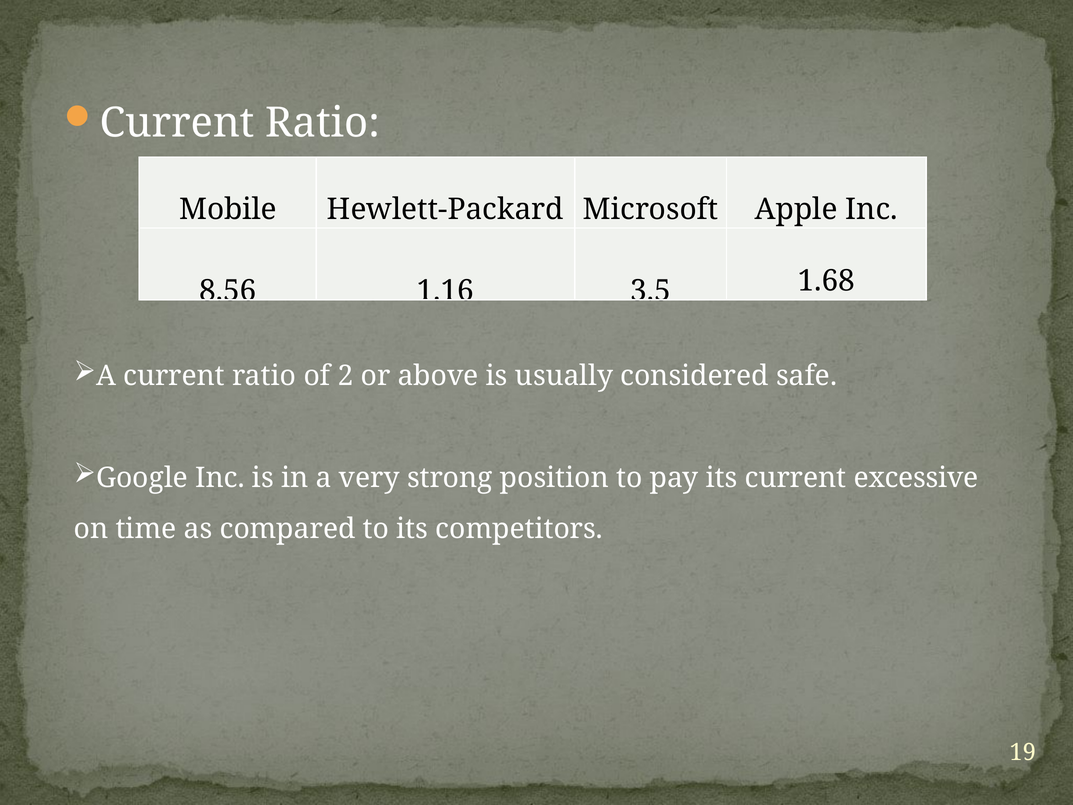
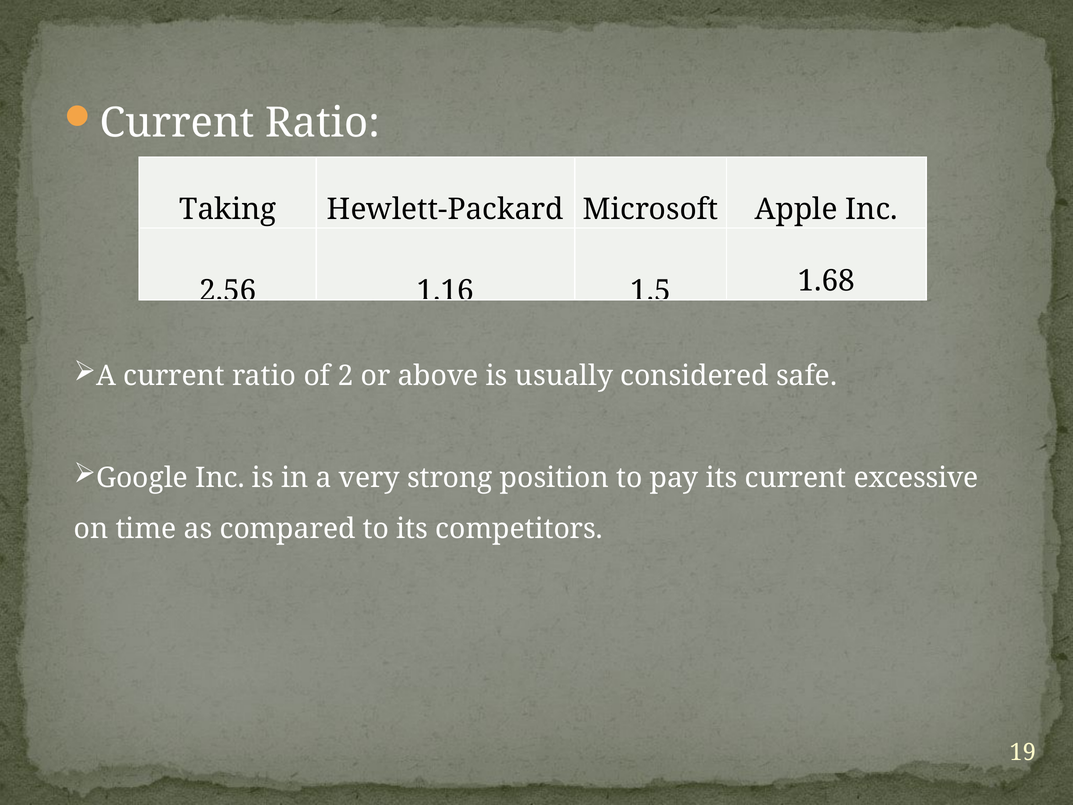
Mobile: Mobile -> Taking
8.56: 8.56 -> 2.56
3.5: 3.5 -> 1.5
